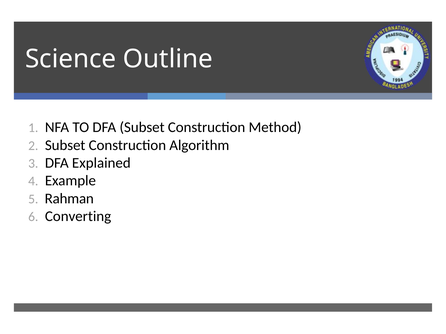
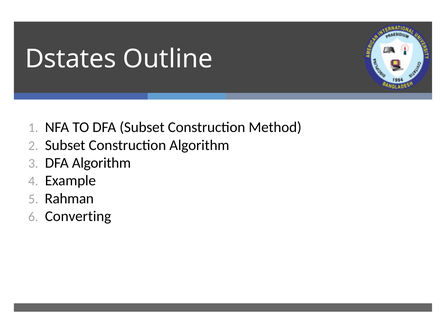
Science: Science -> Dstates
DFA Explained: Explained -> Algorithm
